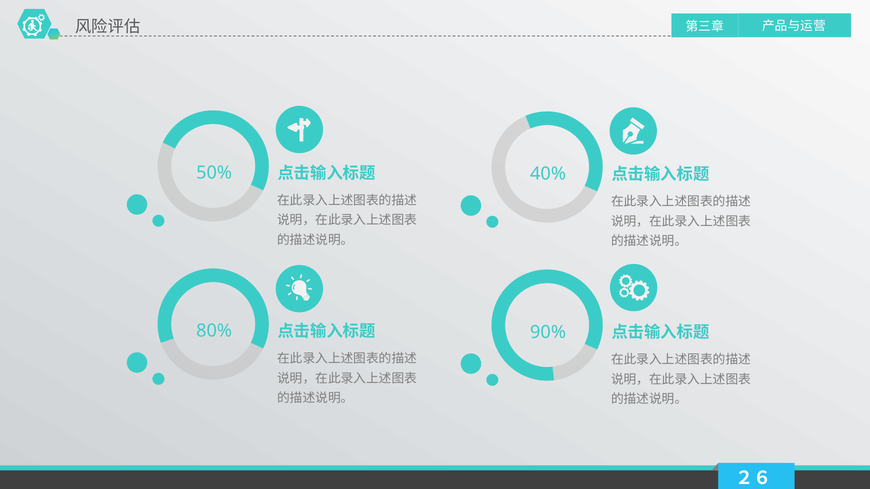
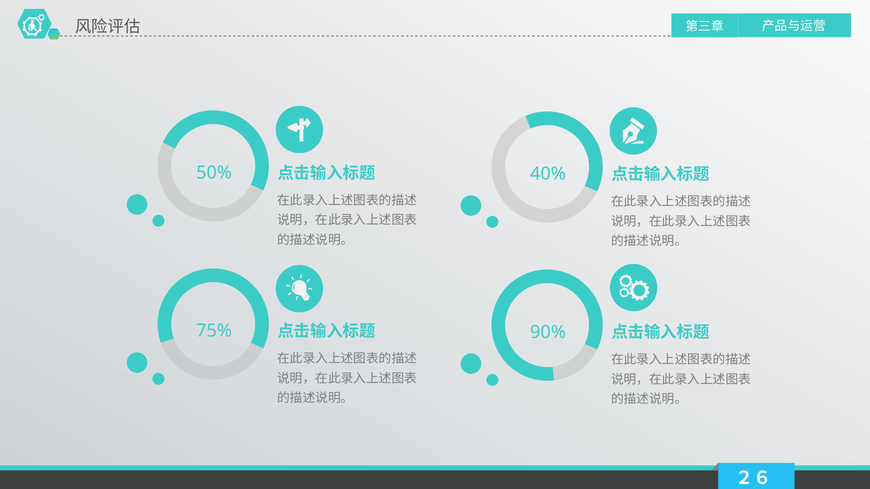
80%: 80% -> 75%
